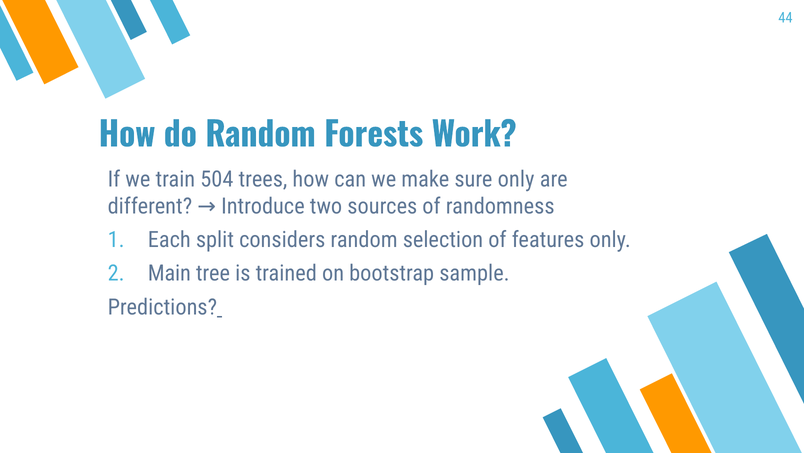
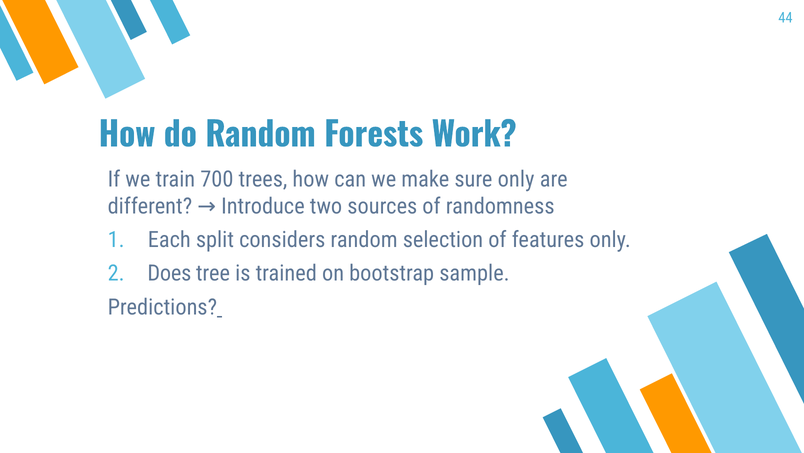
504: 504 -> 700
Main: Main -> Does
